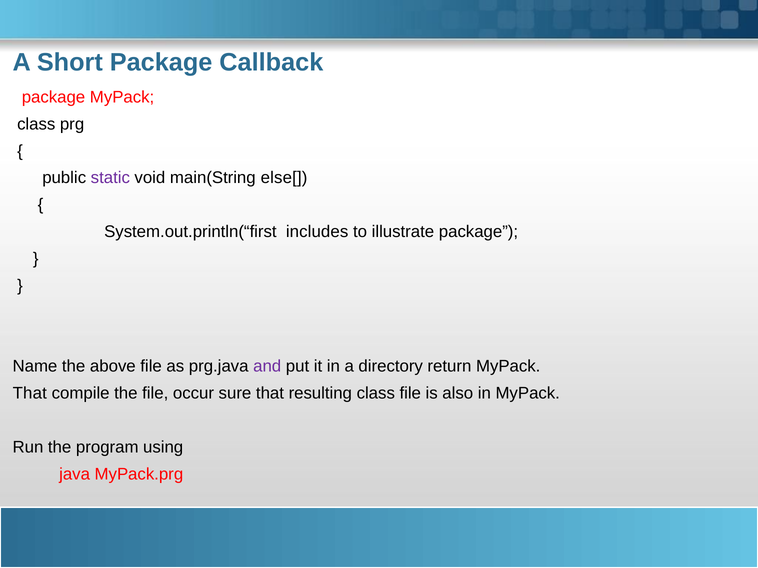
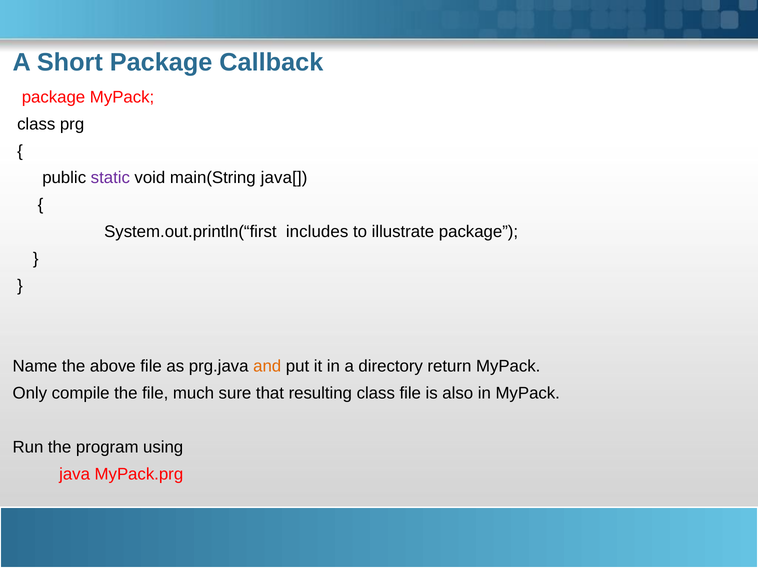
else[: else[ -> java[
and colour: purple -> orange
That at (30, 394): That -> Only
occur: occur -> much
